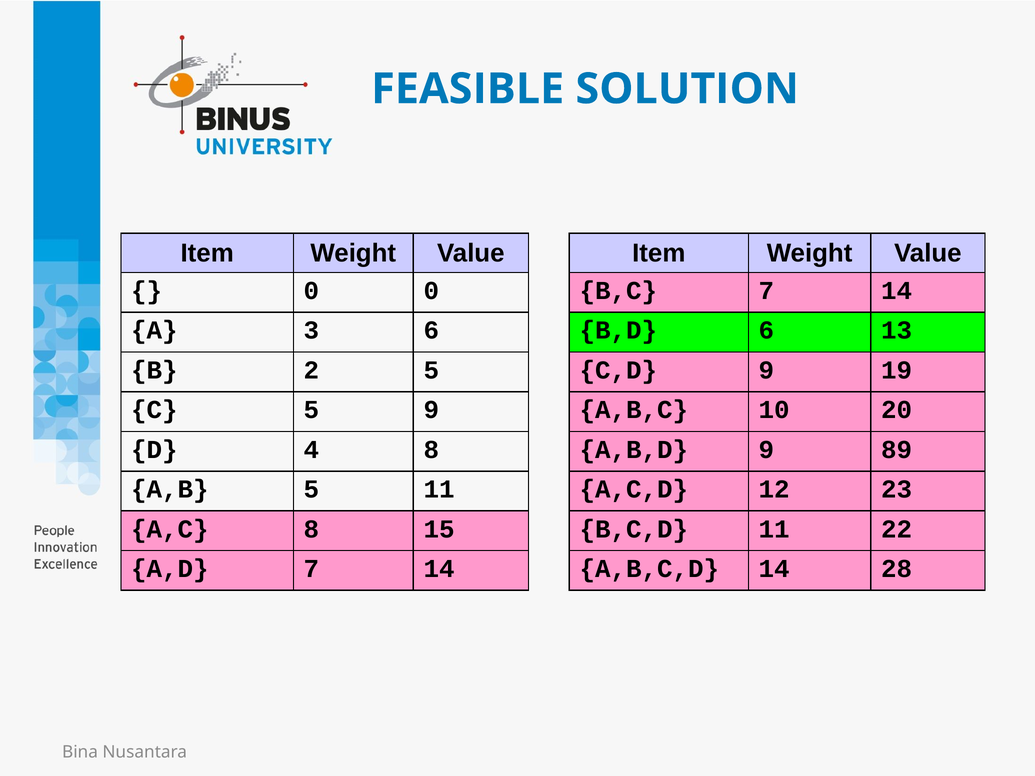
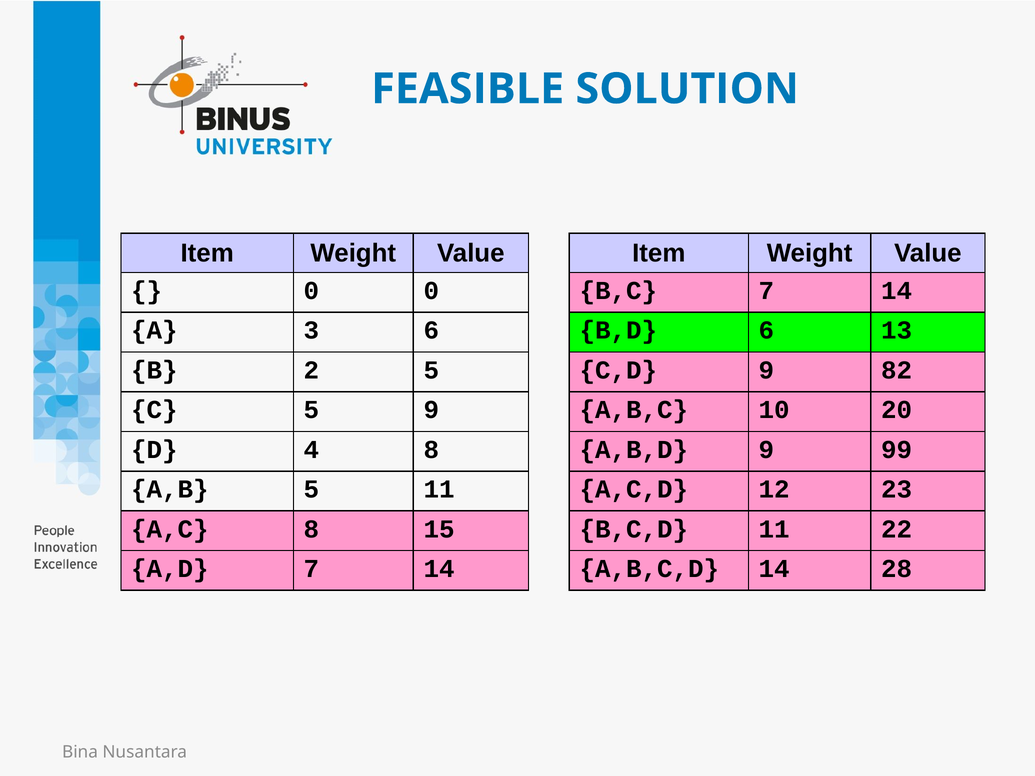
19: 19 -> 82
89: 89 -> 99
